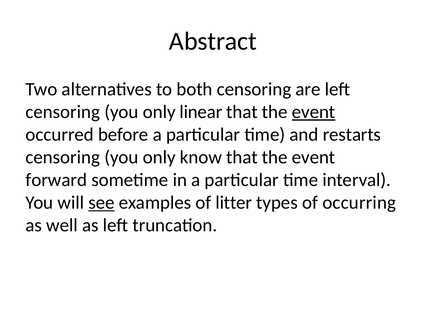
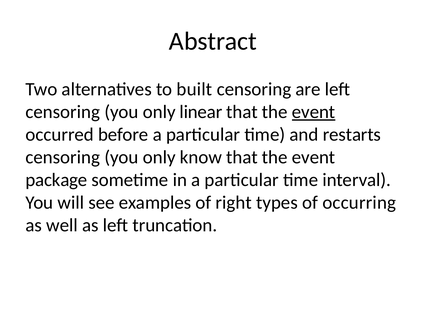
both: both -> built
forward: forward -> package
see underline: present -> none
litter: litter -> right
